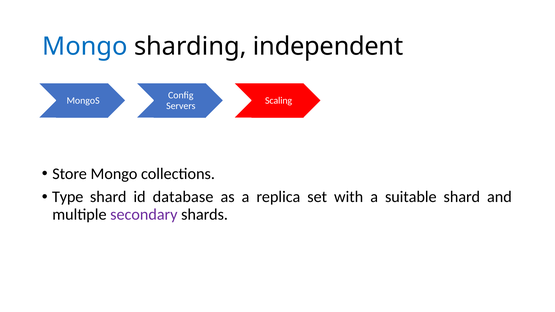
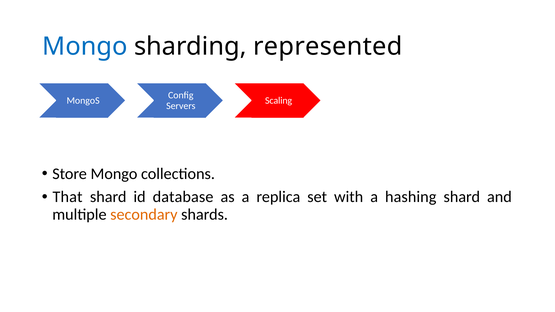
independent: independent -> represented
Type: Type -> That
suitable: suitable -> hashing
secondary colour: purple -> orange
